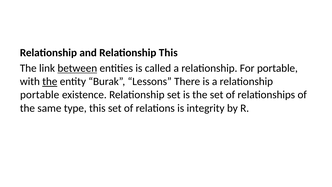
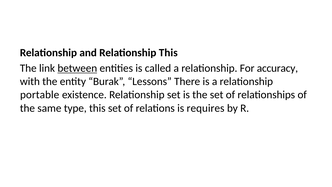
For portable: portable -> accuracy
the at (50, 81) underline: present -> none
integrity: integrity -> requires
